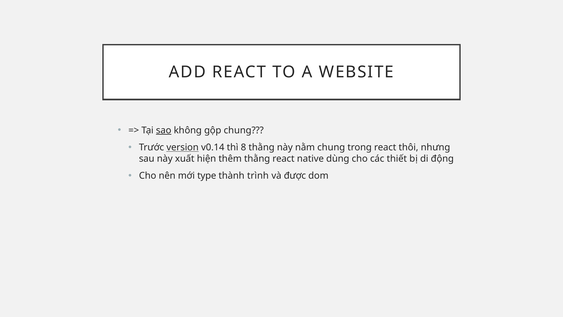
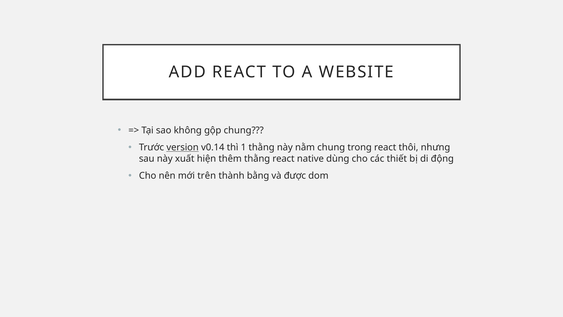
sao underline: present -> none
8: 8 -> 1
type: type -> trên
trình: trình -> bằng
